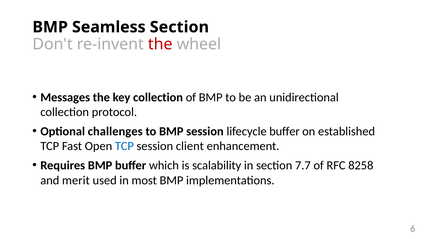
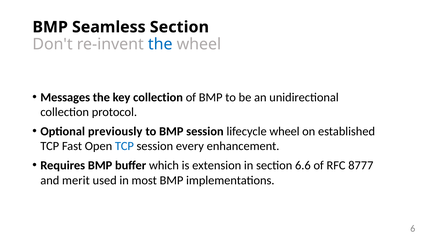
the at (160, 44) colour: red -> blue
challenges: challenges -> previously
lifecycle buffer: buffer -> wheel
client: client -> every
scalability: scalability -> extension
7.7: 7.7 -> 6.6
8258: 8258 -> 8777
